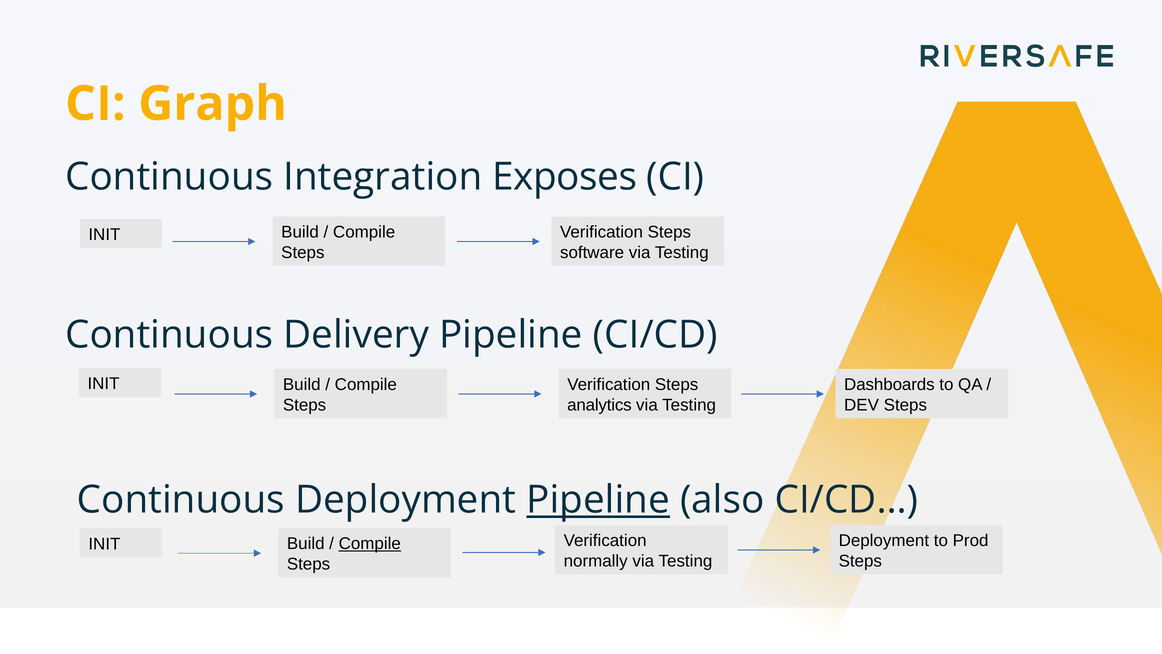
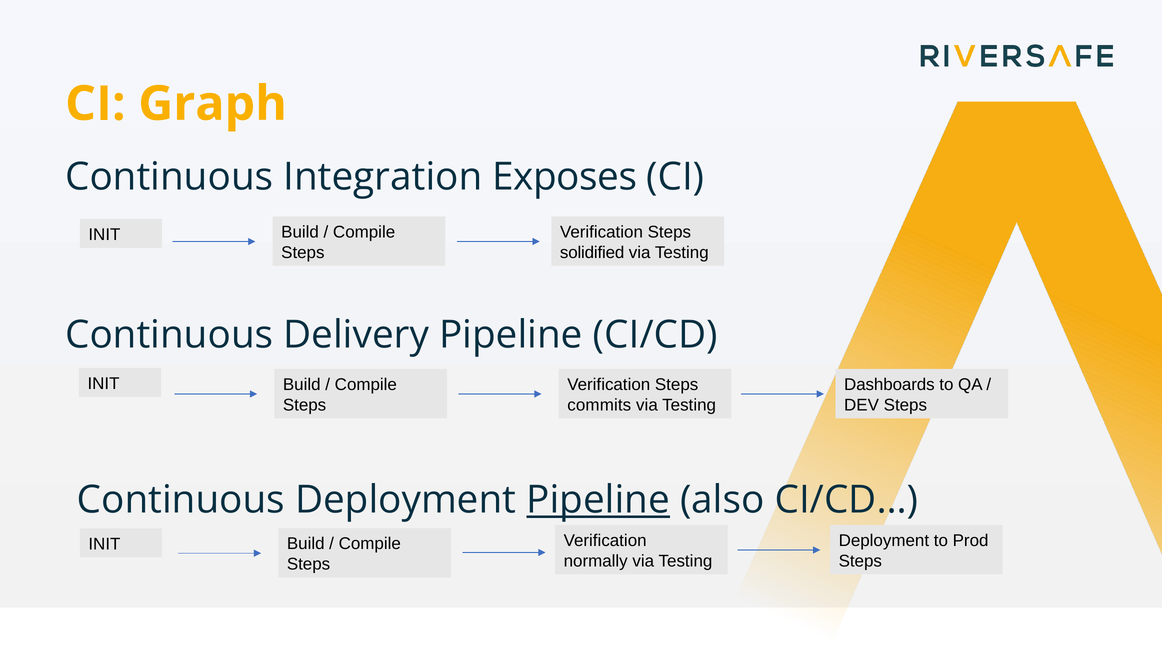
software: software -> solidified
analytics: analytics -> commits
Compile at (370, 544) underline: present -> none
